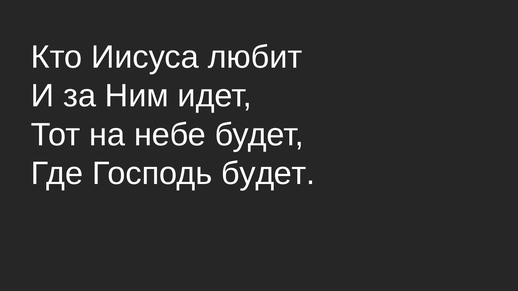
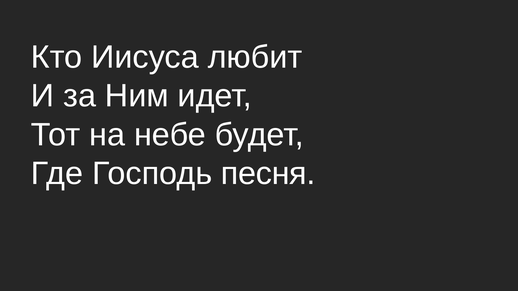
Господь будет: будет -> песня
